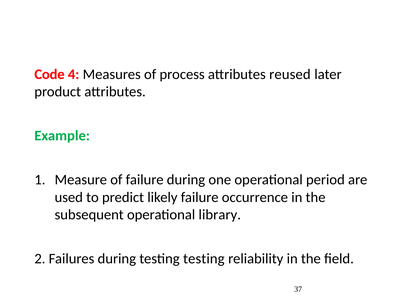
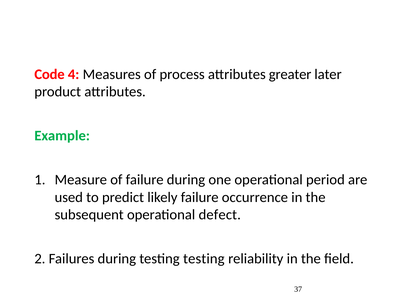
reused: reused -> greater
library: library -> defect
